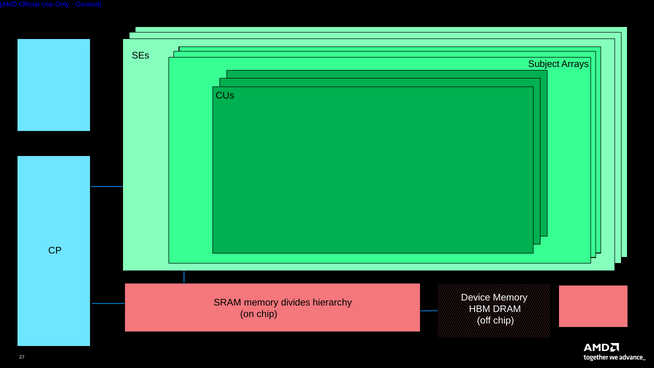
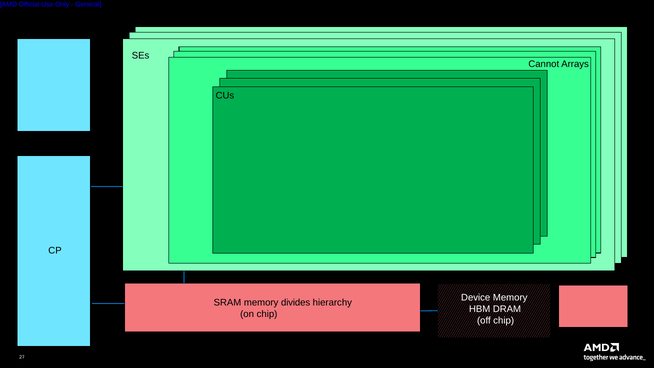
Subject: Subject -> Cannot
